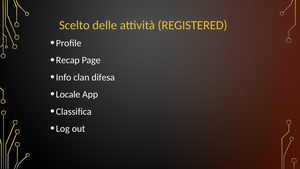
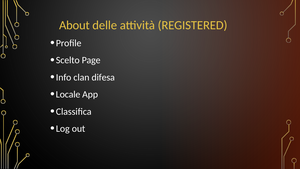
Scelto: Scelto -> About
Recap: Recap -> Scelto
